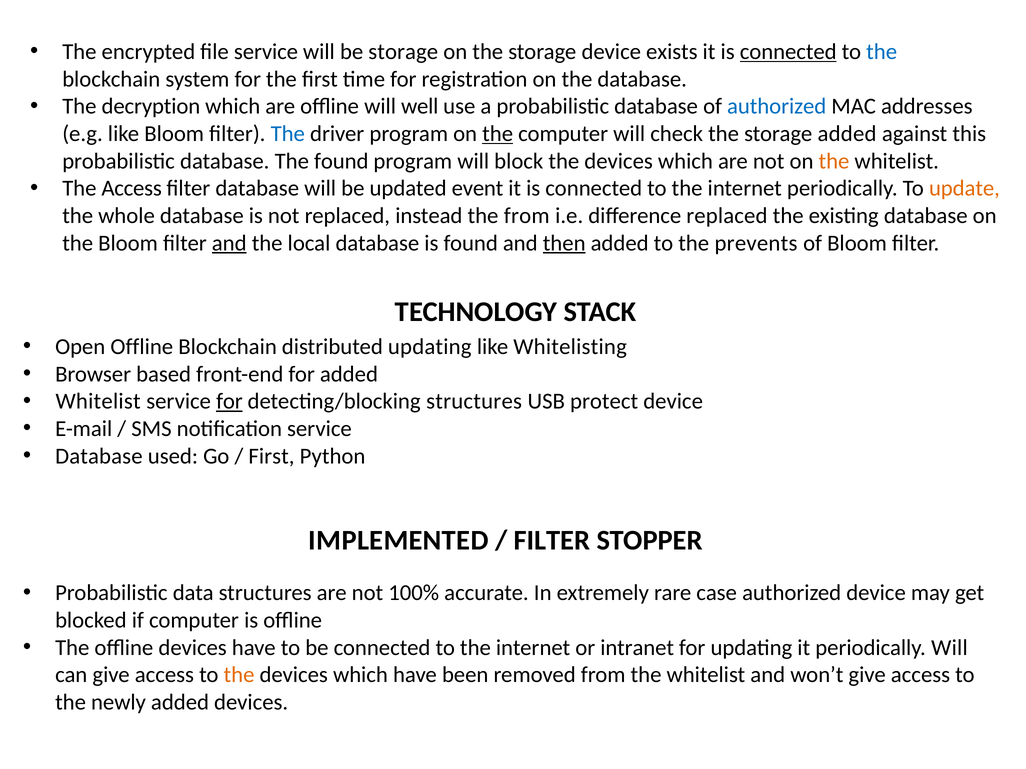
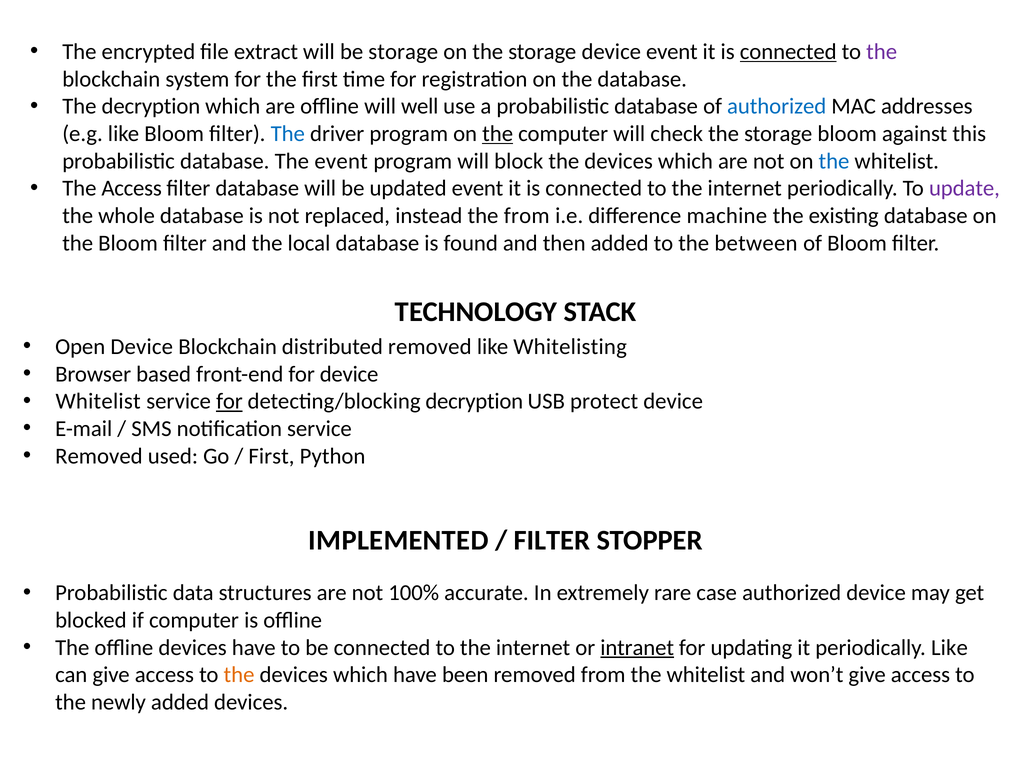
file service: service -> extract
device exists: exists -> event
the at (882, 52) colour: blue -> purple
storage added: added -> bloom
The found: found -> event
the at (834, 161) colour: orange -> blue
update colour: orange -> purple
difference replaced: replaced -> machine
and at (229, 243) underline: present -> none
then underline: present -> none
prevents: prevents -> between
Open Offline: Offline -> Device
distributed updating: updating -> removed
for added: added -> device
detecting/blocking structures: structures -> decryption
Database at (99, 456): Database -> Removed
intranet underline: none -> present
periodically Will: Will -> Like
